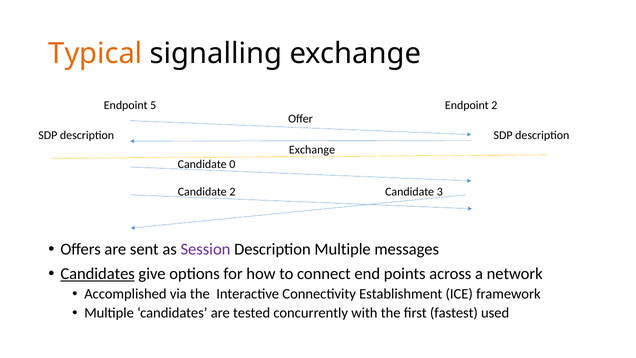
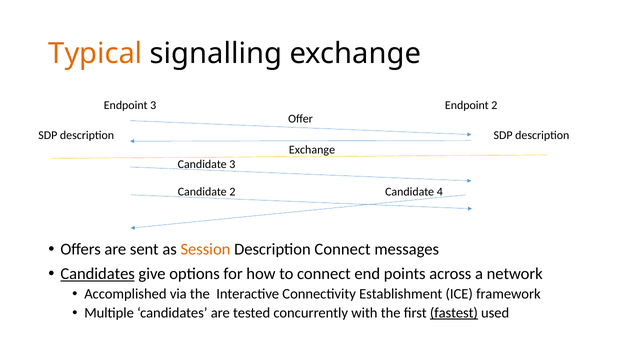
Endpoint 5: 5 -> 3
Candidate 0: 0 -> 3
3: 3 -> 4
Session colour: purple -> orange
Description Multiple: Multiple -> Connect
fastest underline: none -> present
